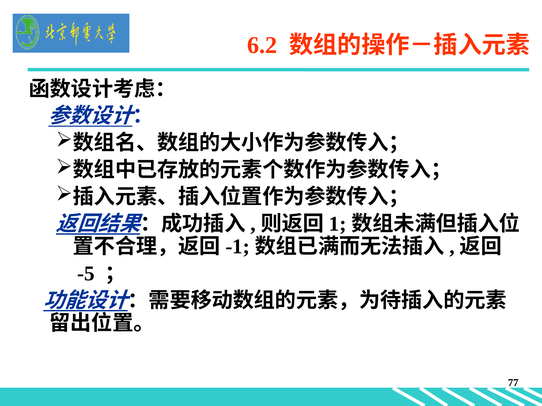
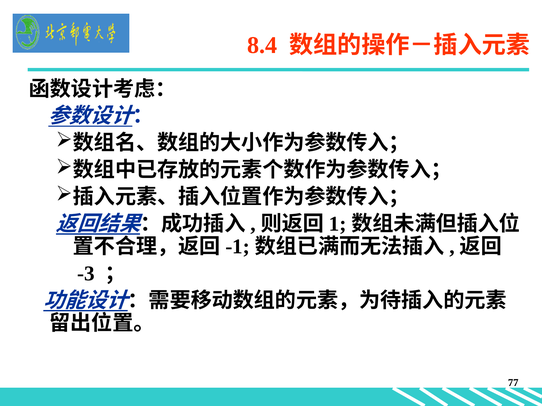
6.2: 6.2 -> 8.4
-5: -5 -> -3
